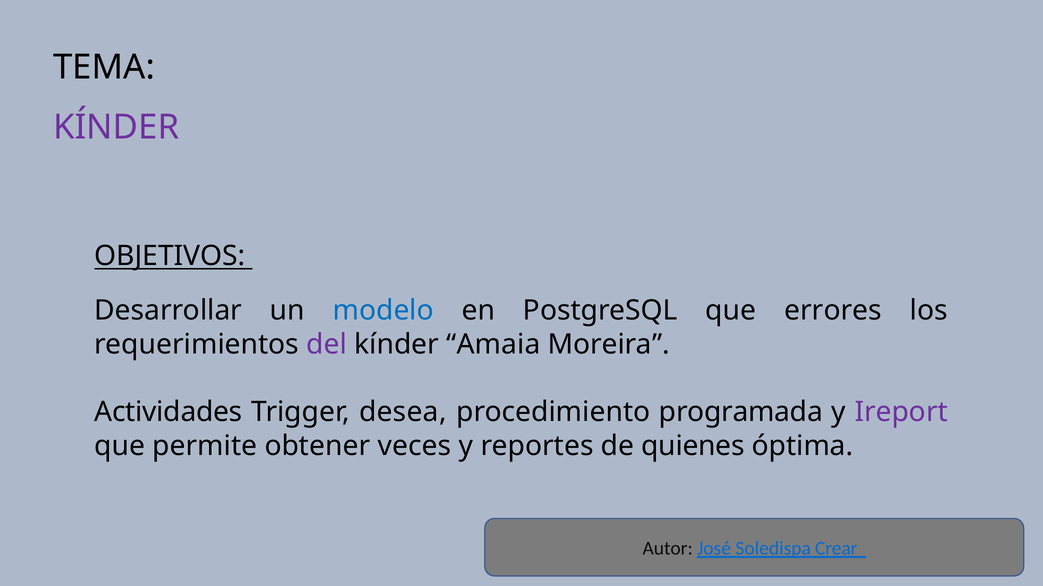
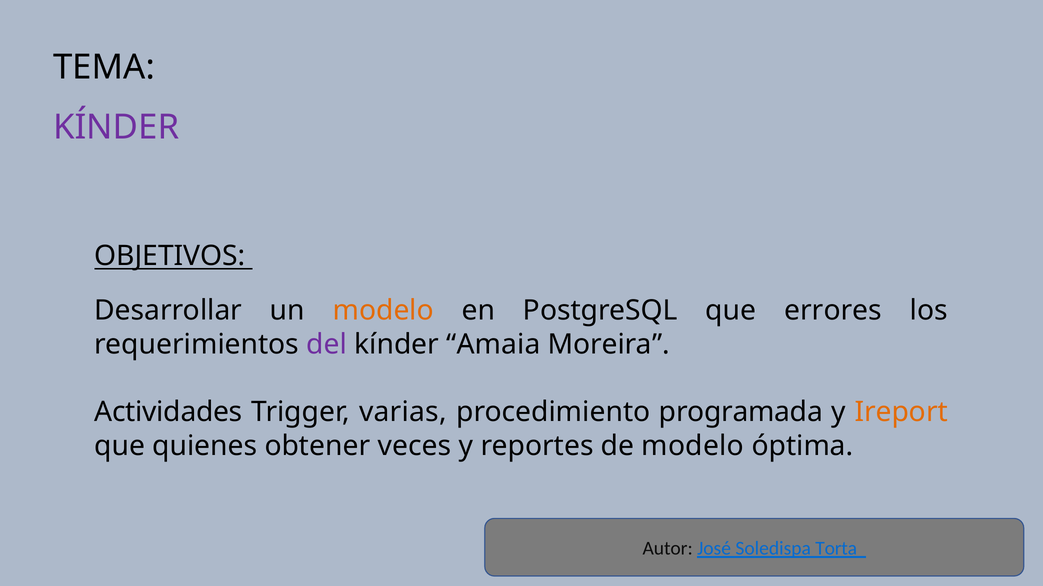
modelo at (383, 311) colour: blue -> orange
desea: desea -> varias
Ireport colour: purple -> orange
permite: permite -> quienes
de quienes: quienes -> modelo
Crear: Crear -> Torta
